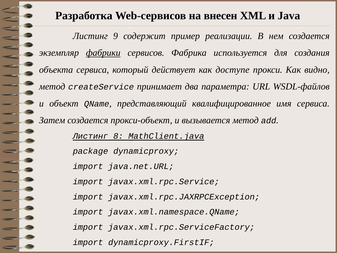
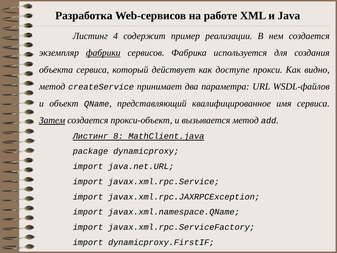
внесен: внесен -> работе
9: 9 -> 4
Затем underline: none -> present
